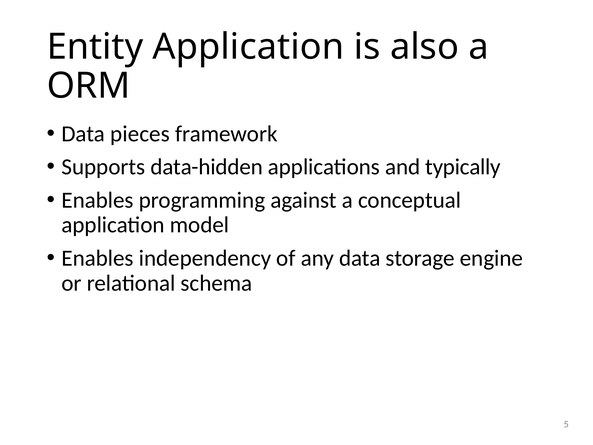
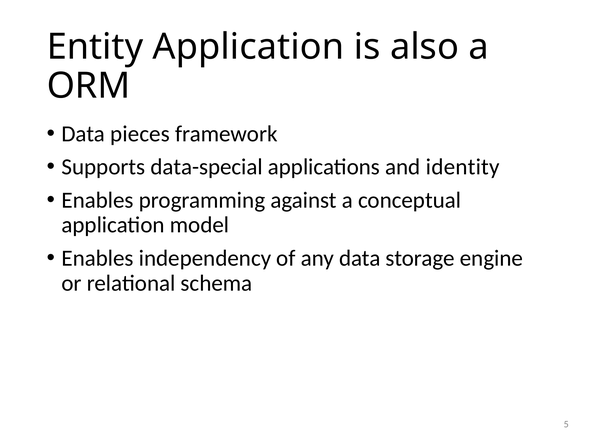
data-hidden: data-hidden -> data-special
typically: typically -> identity
